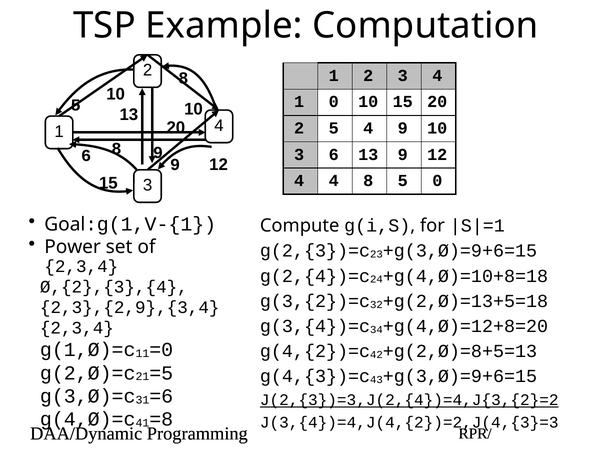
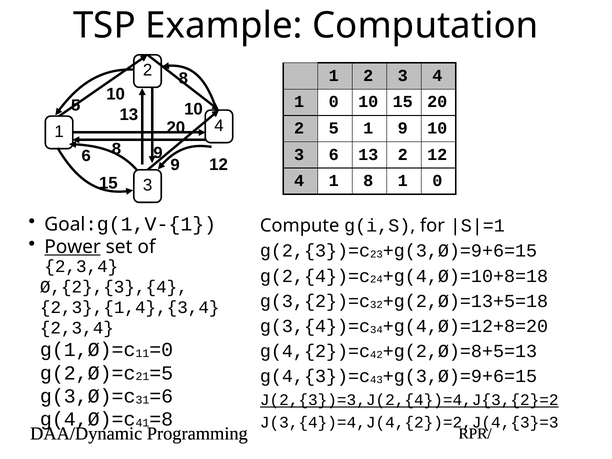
5 4: 4 -> 1
13 9: 9 -> 2
4 at (334, 181): 4 -> 1
8 5: 5 -> 1
Power underline: none -> present
2,3},{2,9},{3,4: 2,3},{2,9},{3,4 -> 2,3},{1,4},{3,4
